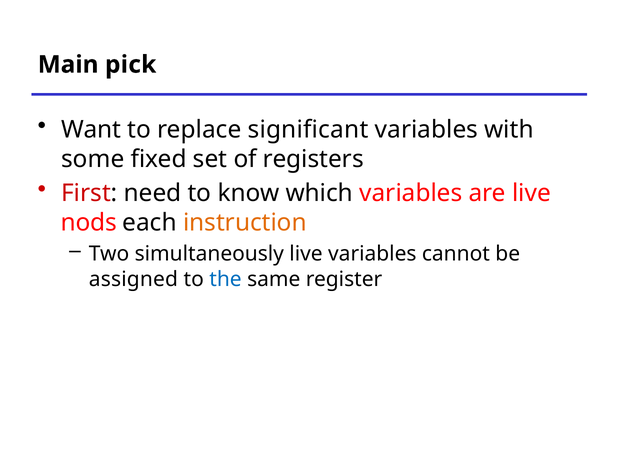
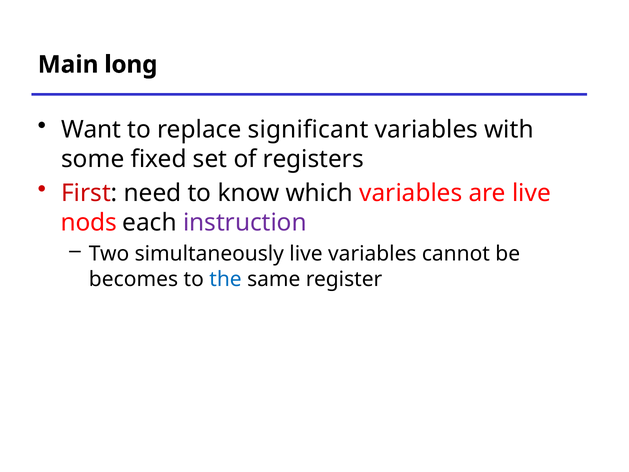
pick: pick -> long
instruction colour: orange -> purple
assigned: assigned -> becomes
